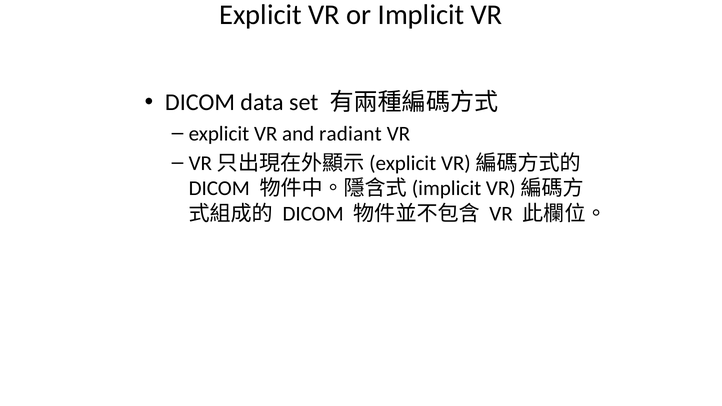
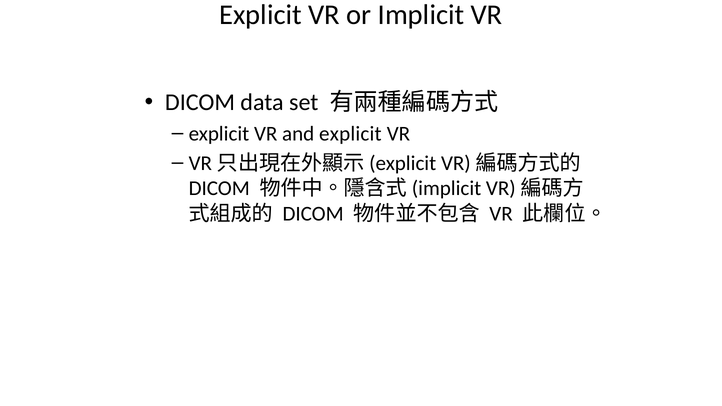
and radiant: radiant -> explicit
